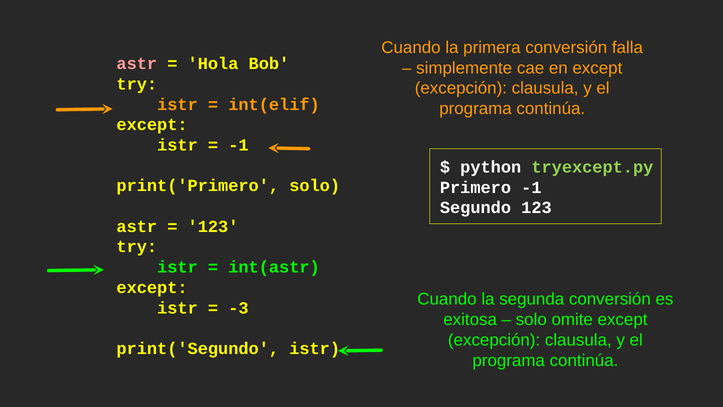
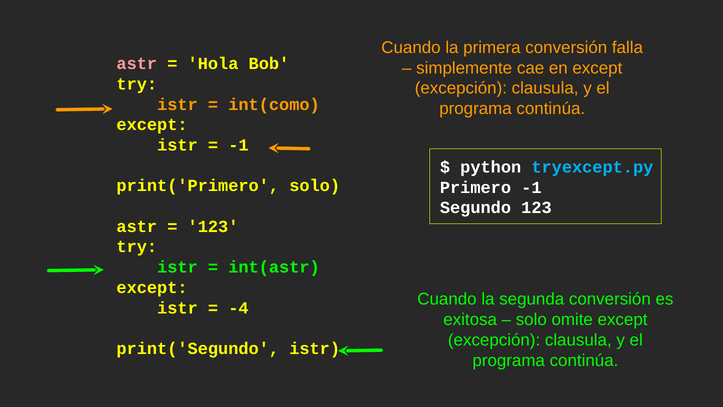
int(elif: int(elif -> int(como
tryexcept.py colour: light green -> light blue
-3: -3 -> -4
